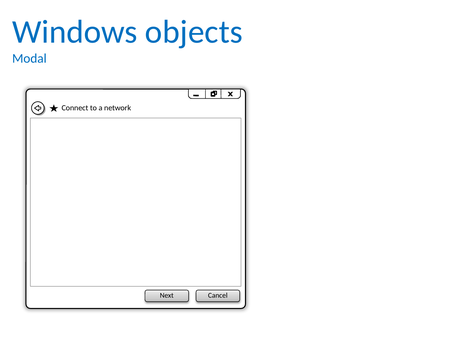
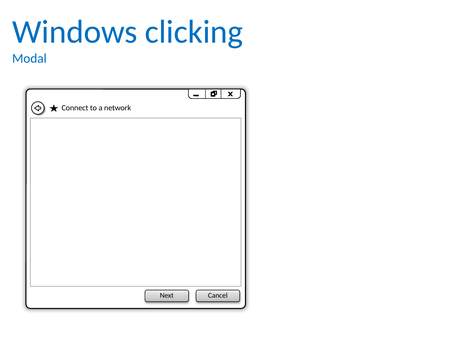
objects: objects -> clicking
